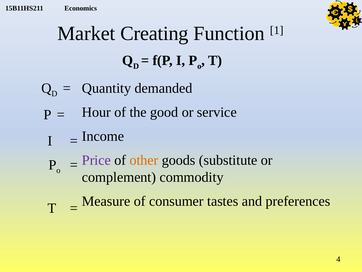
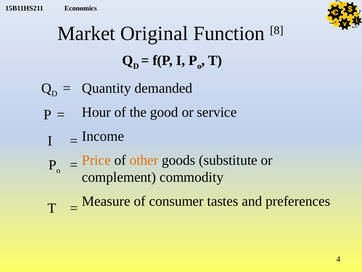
Creating: Creating -> Original
1: 1 -> 8
Price colour: purple -> orange
